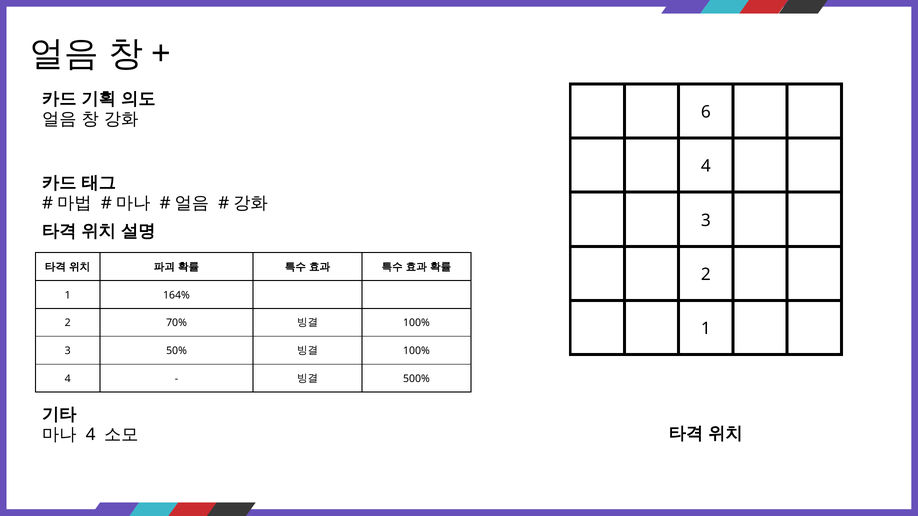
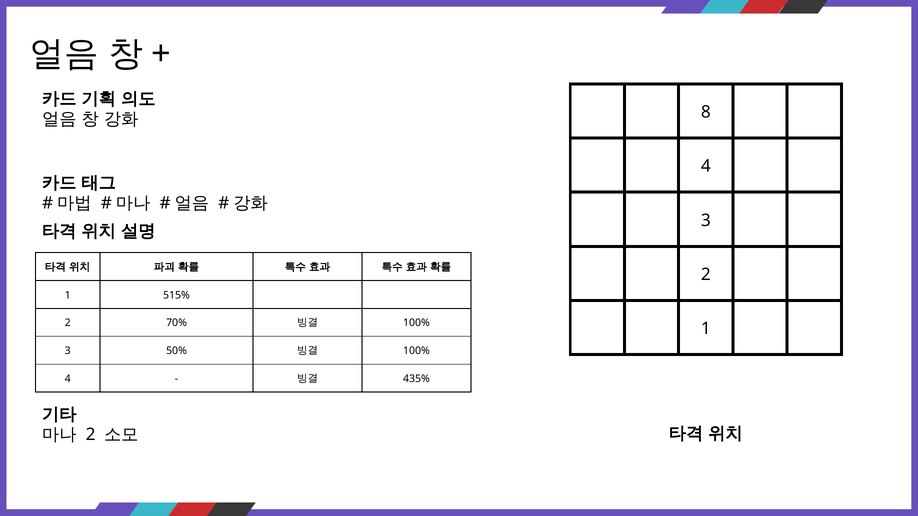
6: 6 -> 8
164%: 164% -> 515%
500%: 500% -> 435%
4 at (91, 435): 4 -> 2
